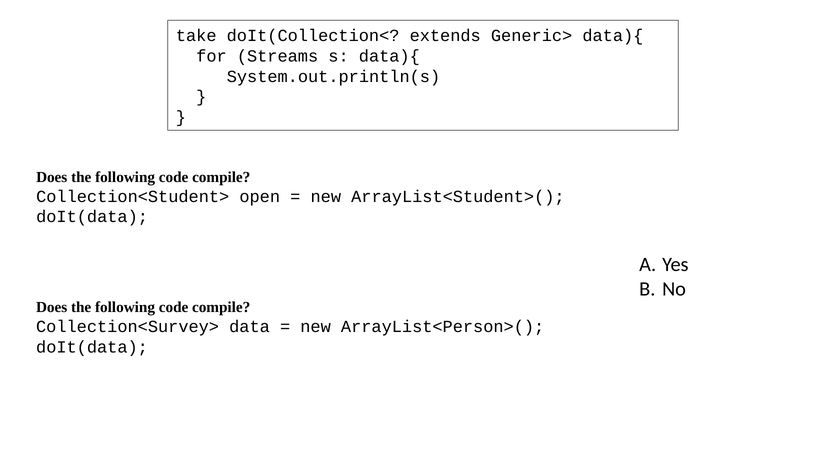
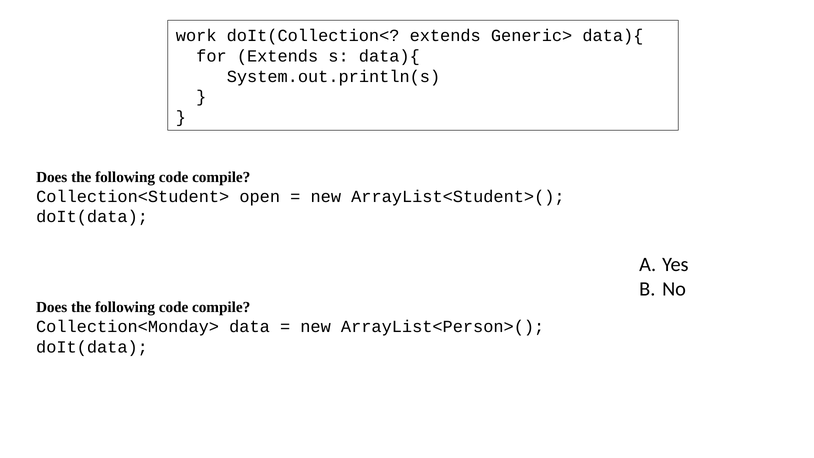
take: take -> work
for Streams: Streams -> Extends
Collection<Survey>: Collection<Survey> -> Collection<Monday>
